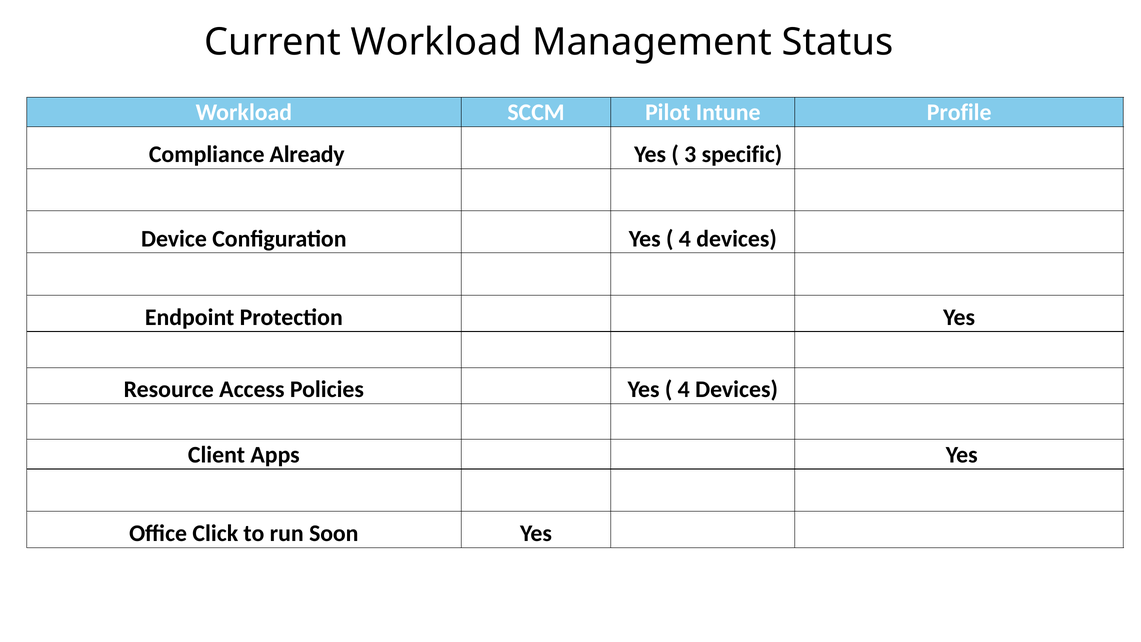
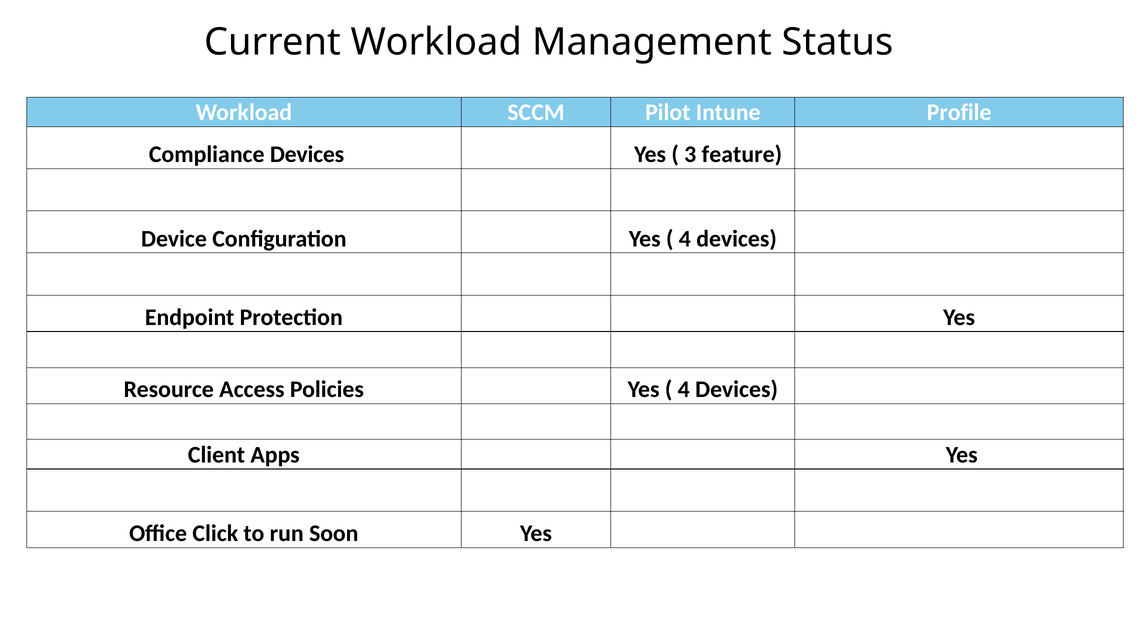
Compliance Already: Already -> Devices
specific: specific -> feature
